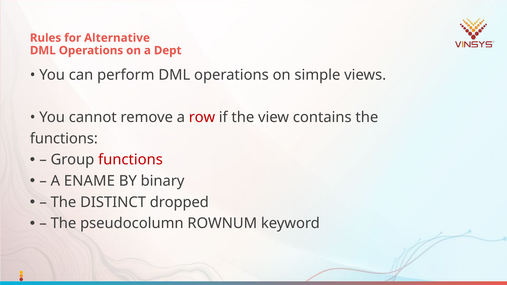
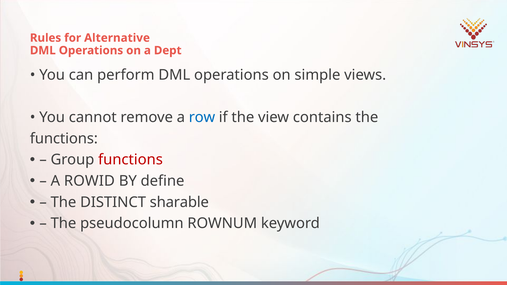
row colour: red -> blue
ENAME: ENAME -> ROWID
binary: binary -> define
dropped: dropped -> sharable
